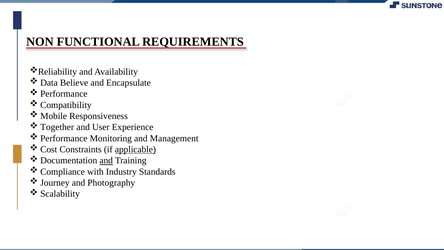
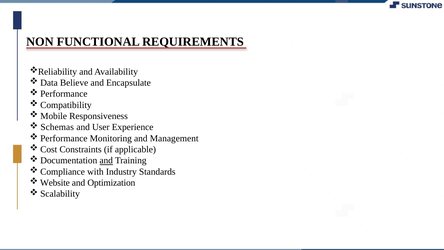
Together: Together -> Schemas
applicable underline: present -> none
Journey: Journey -> Website
Photography: Photography -> Optimization
